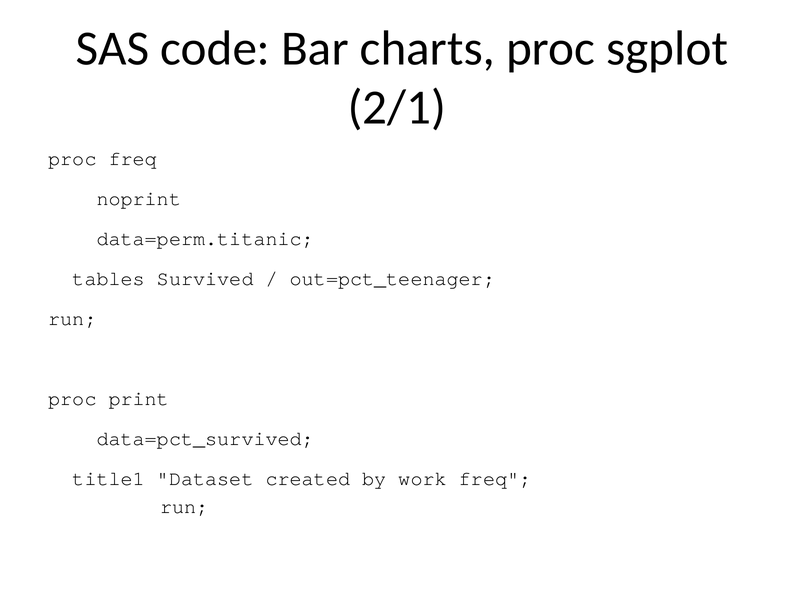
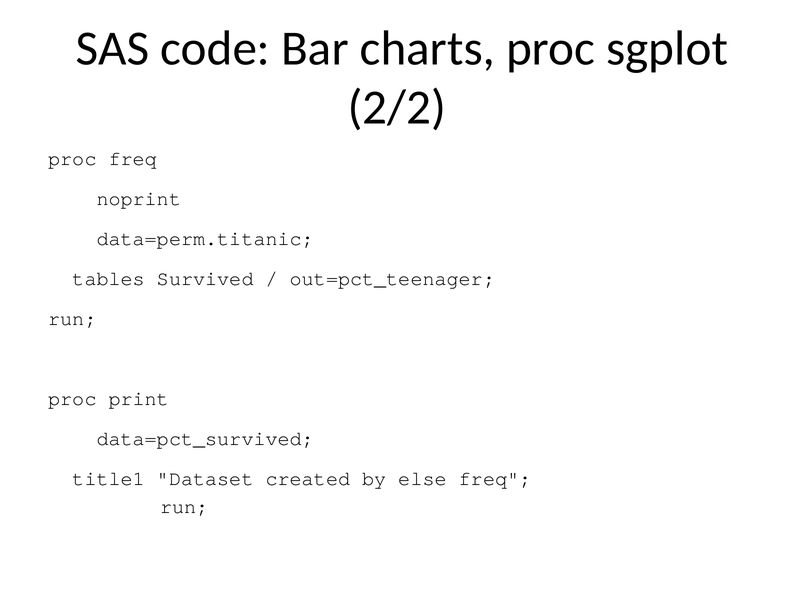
2/1: 2/1 -> 2/2
work: work -> else
